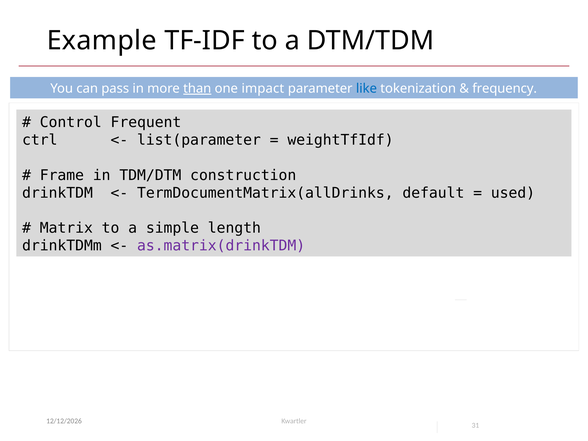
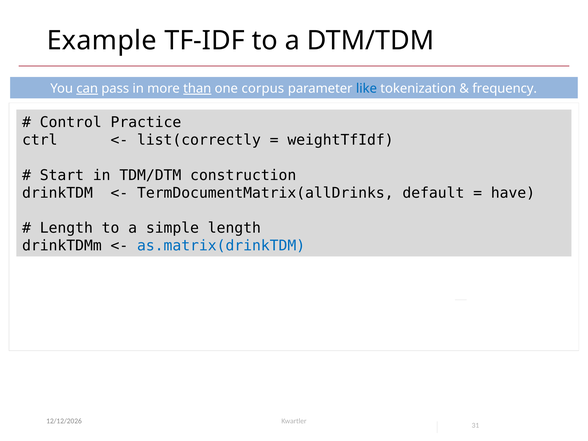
can underline: none -> present
impact: impact -> corpus
Frequent: Frequent -> Practice
list(parameter: list(parameter -> list(correctly
Frame: Frame -> Start
used: used -> have
Matrix at (66, 228): Matrix -> Length
as.matrix(drinkTDM colour: purple -> blue
